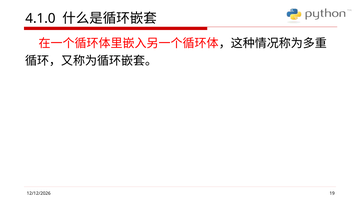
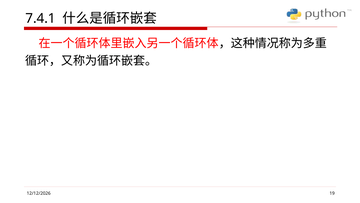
4.1.0: 4.1.0 -> 7.4.1
